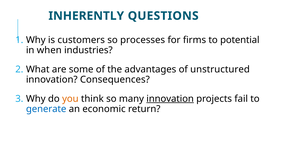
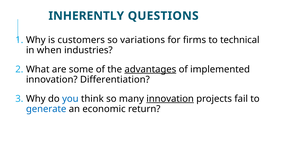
processes: processes -> variations
potential: potential -> technical
advantages underline: none -> present
unstructured: unstructured -> implemented
Consequences: Consequences -> Differentiation
you colour: orange -> blue
